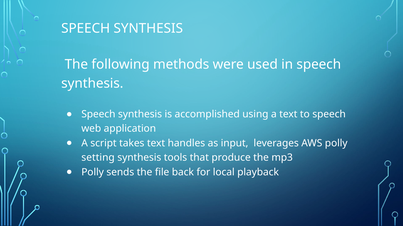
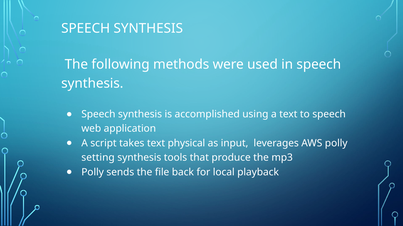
handles: handles -> physical
